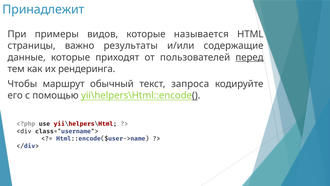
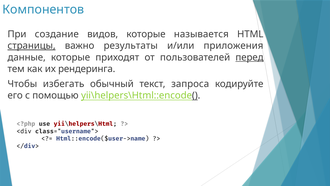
Принадлежит: Принадлежит -> Компонентов
примеры: примеры -> создание
страницы underline: none -> present
содержащие: содержащие -> приложения
маршрут: маршрут -> избегать
